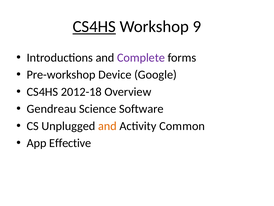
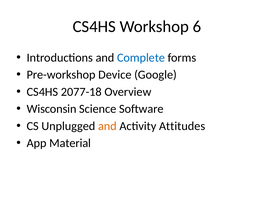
CS4HS at (94, 27) underline: present -> none
9: 9 -> 6
Complete colour: purple -> blue
2012-18: 2012-18 -> 2077-18
Gendreau: Gendreau -> Wisconsin
Common: Common -> Attitudes
Effective: Effective -> Material
